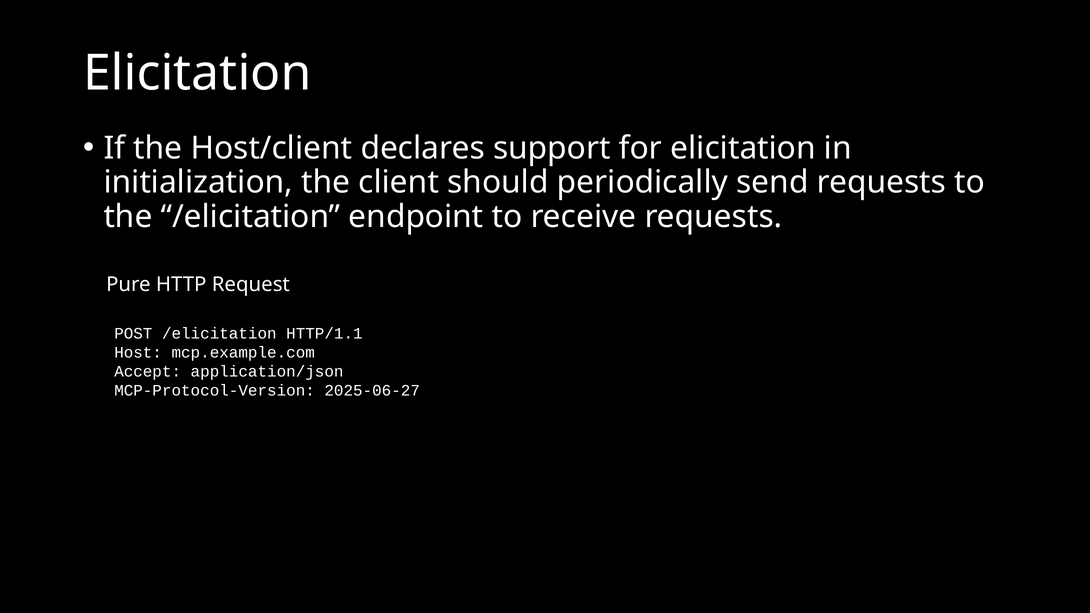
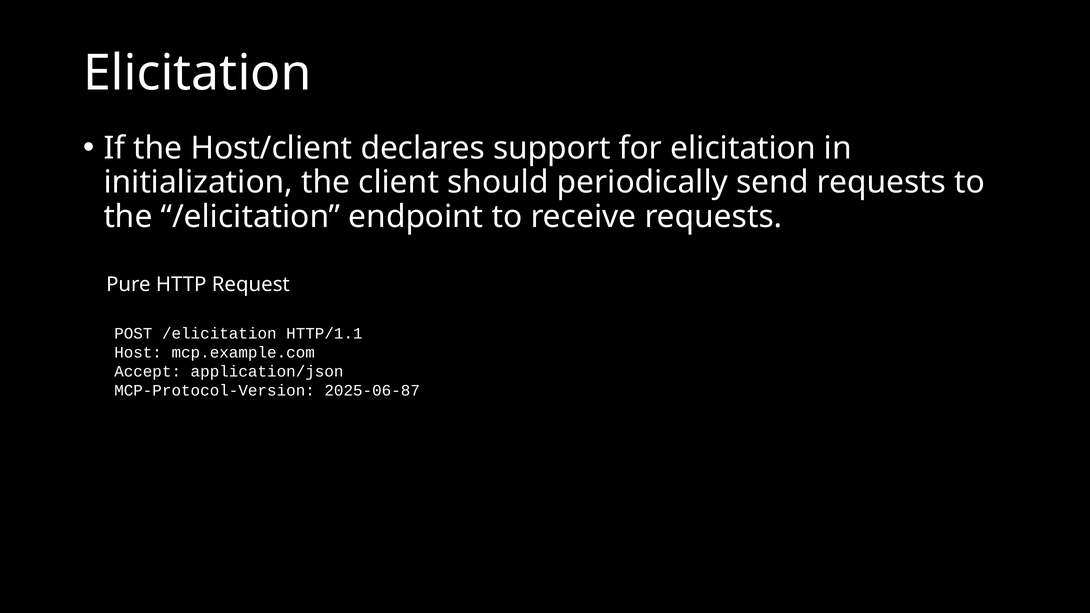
2025-06-27: 2025-06-27 -> 2025-06-87
